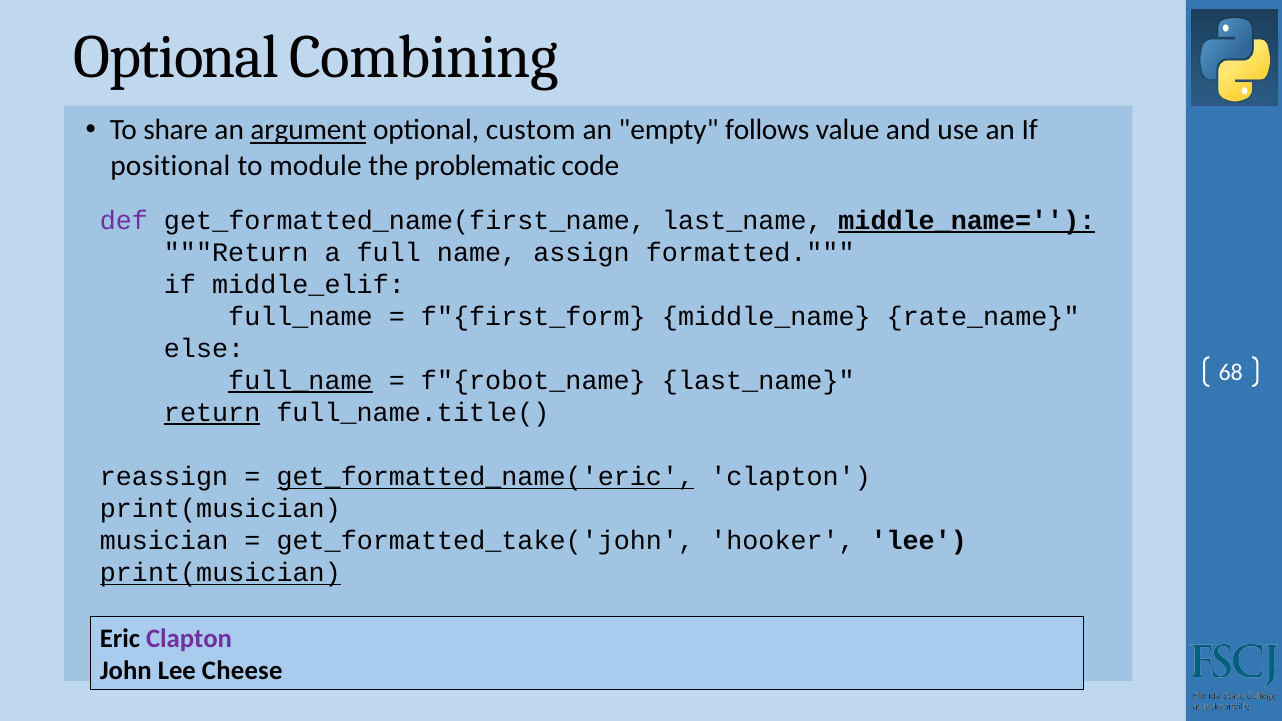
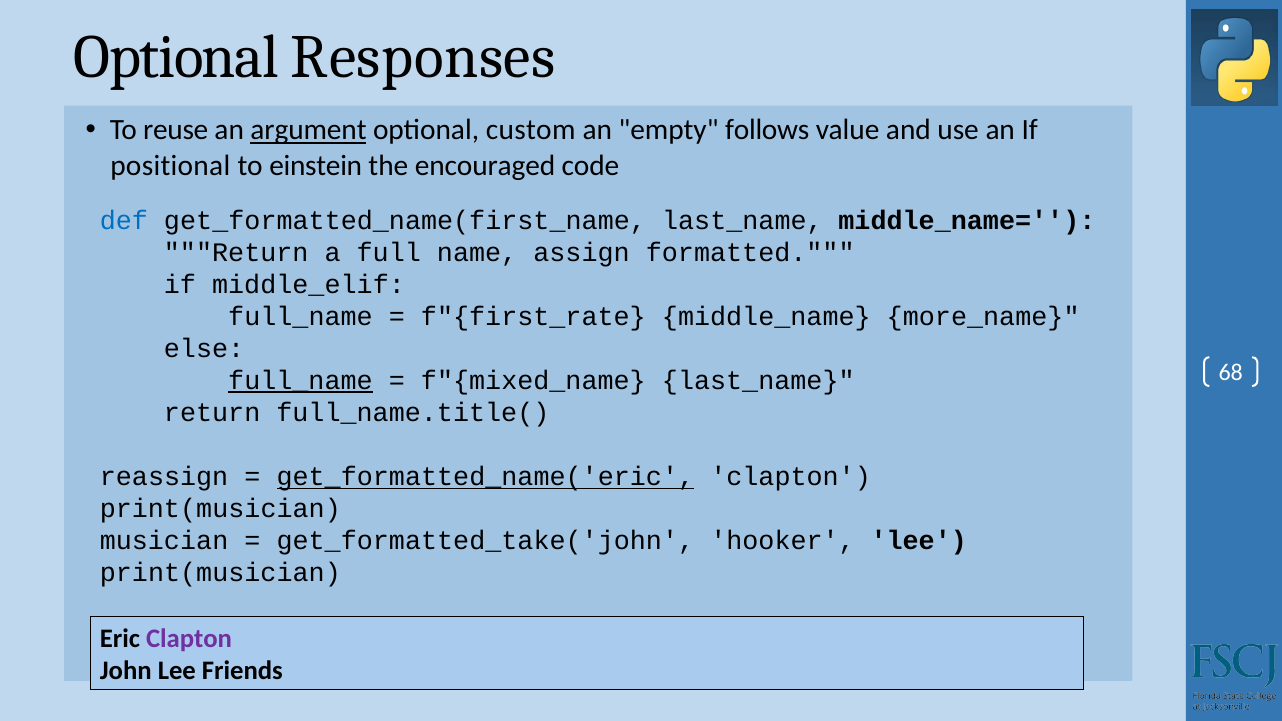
Combining: Combining -> Responses
share: share -> reuse
module: module -> einstein
problematic: problematic -> encouraged
def colour: purple -> blue
middle_name= underline: present -> none
f"{first_form: f"{first_form -> f"{first_rate
rate_name: rate_name -> more_name
f"{robot_name: f"{robot_name -> f"{mixed_name
return at (212, 413) underline: present -> none
print(musician at (220, 573) underline: present -> none
Cheese: Cheese -> Friends
